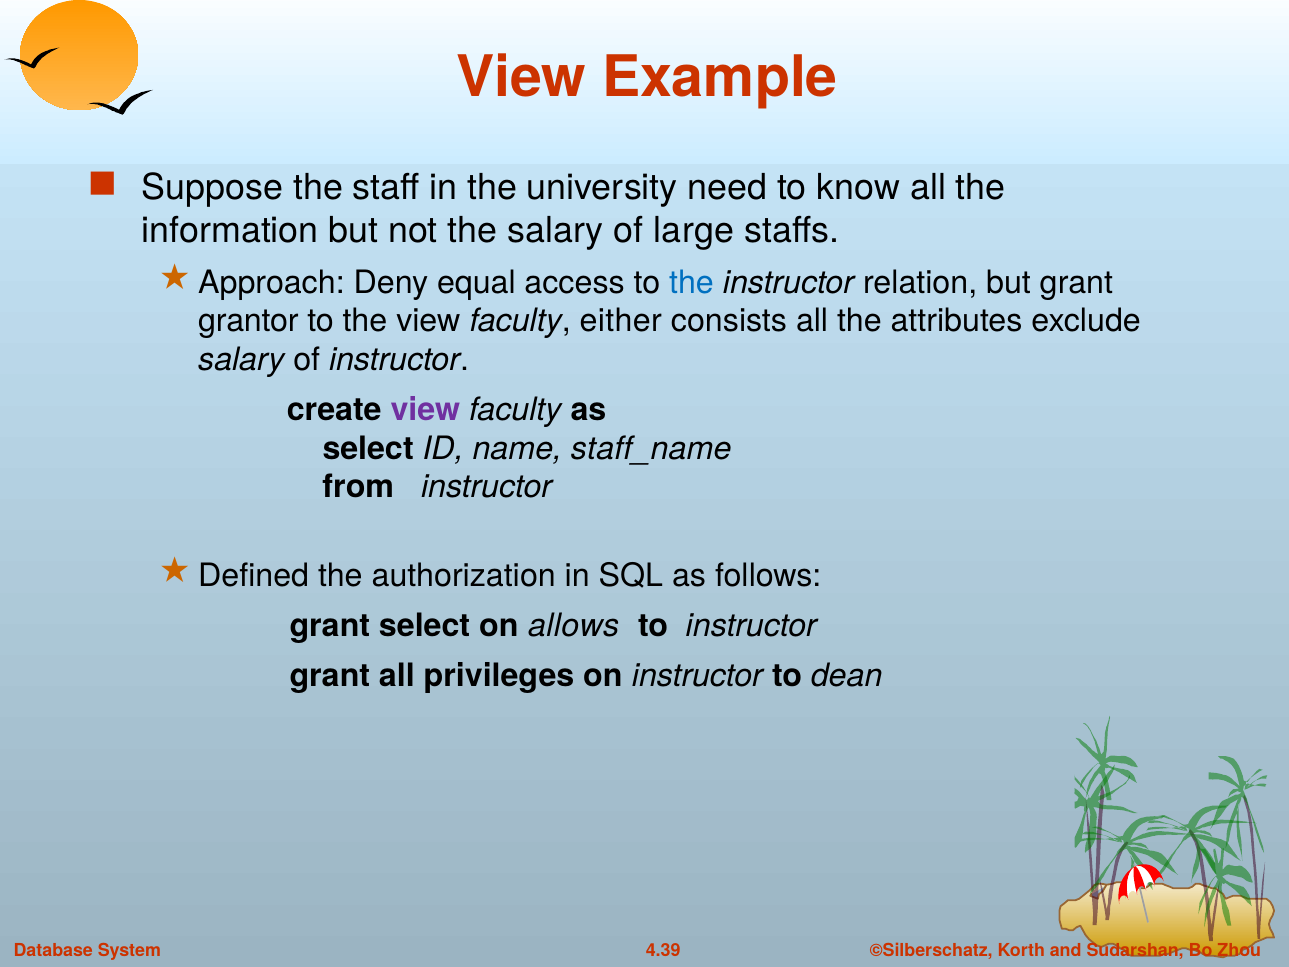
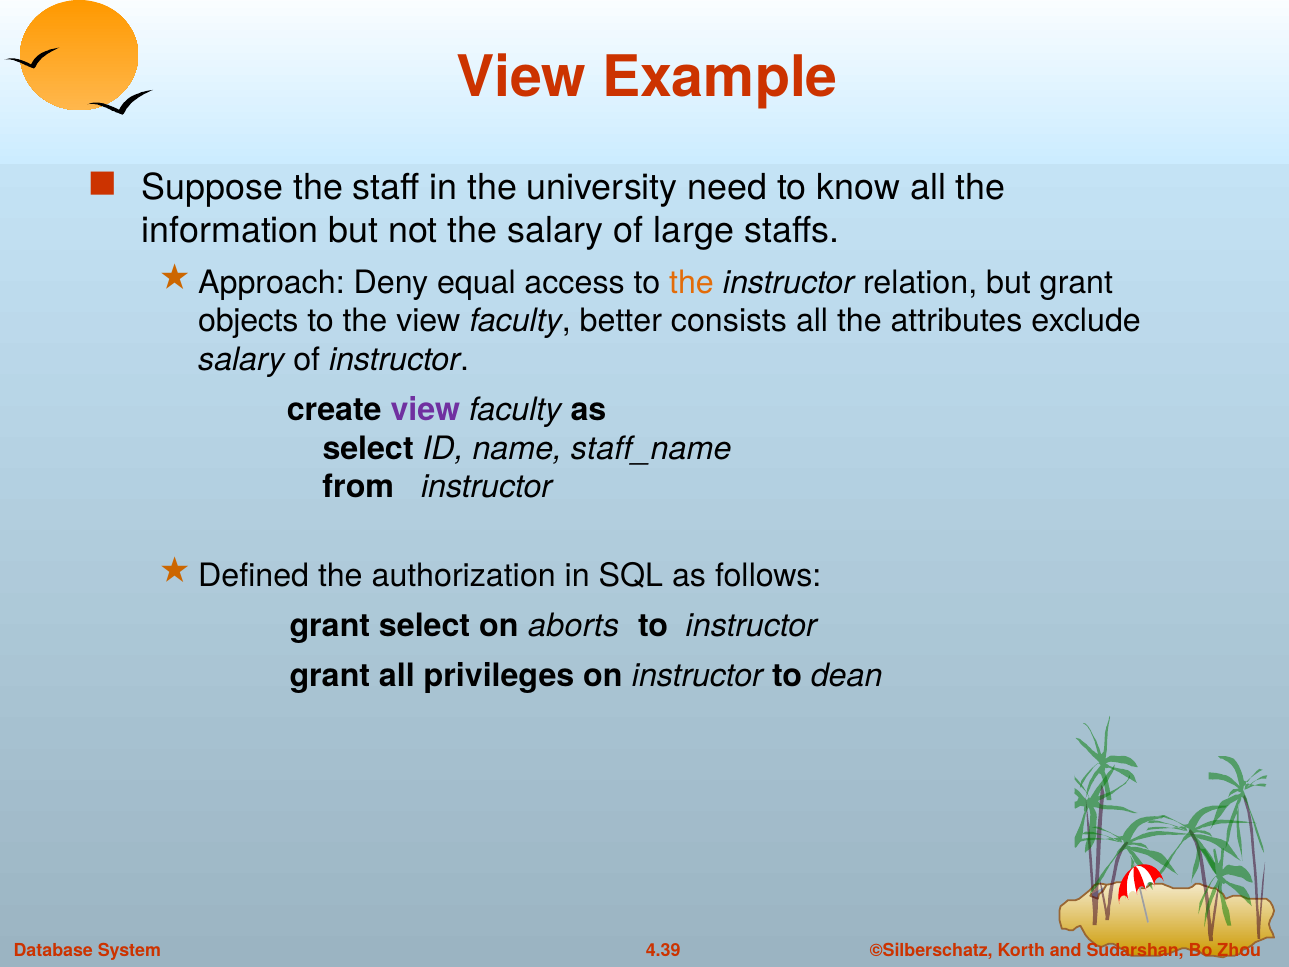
the at (691, 282) colour: blue -> orange
grantor: grantor -> objects
either: either -> better
allows: allows -> aborts
